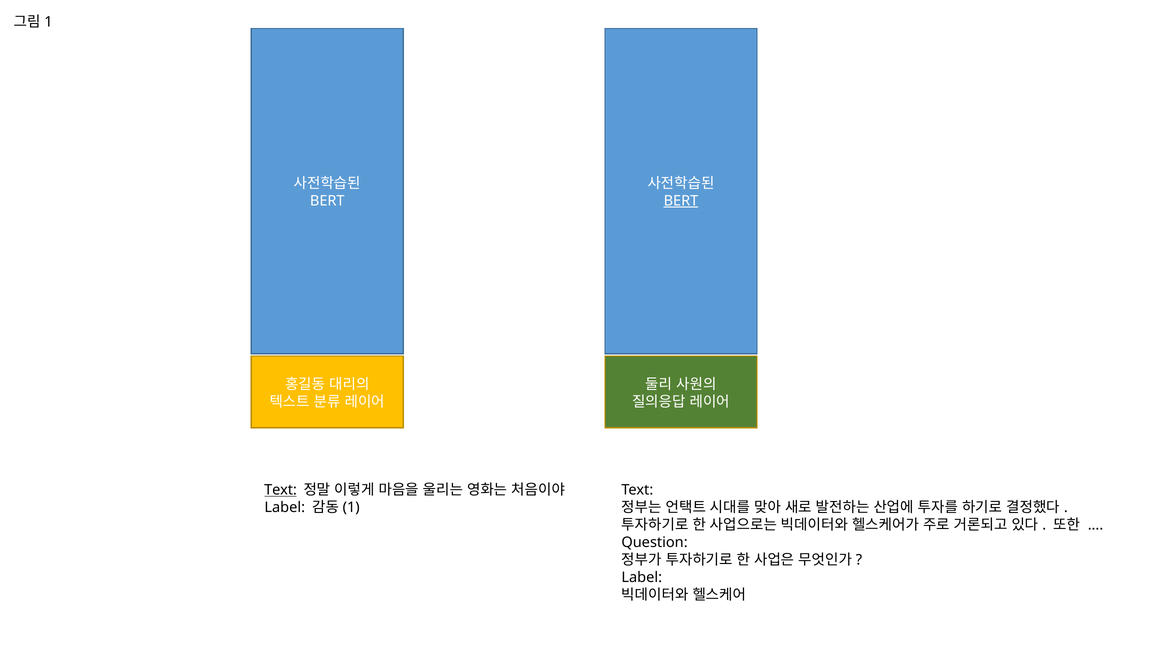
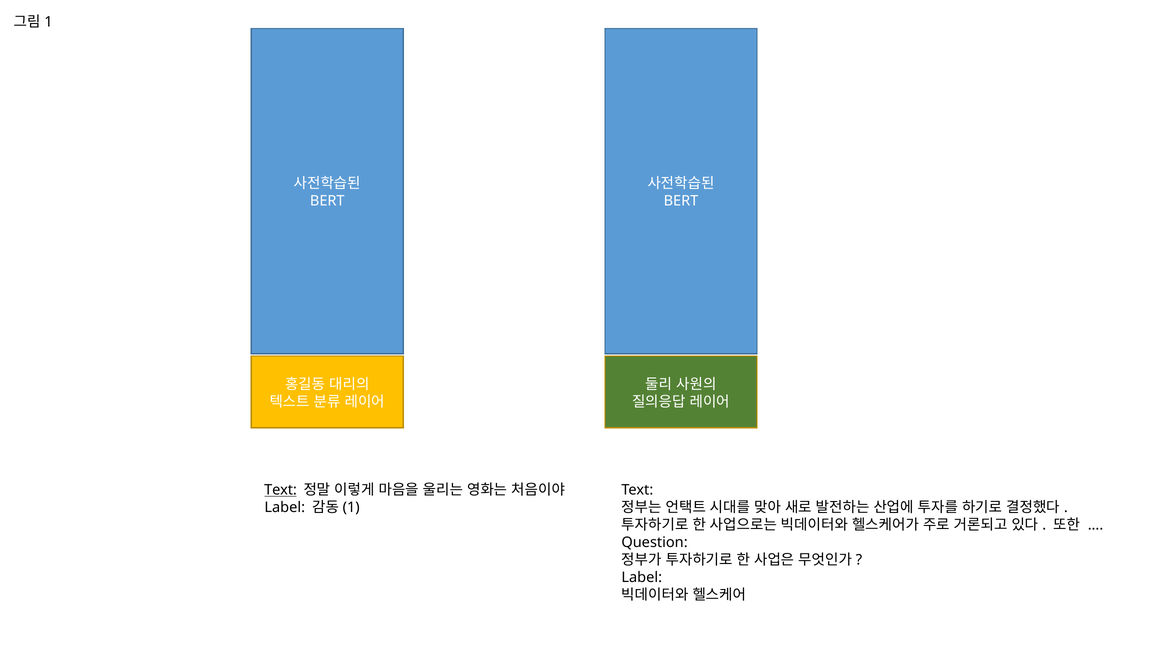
BERT at (681, 201) underline: present -> none
